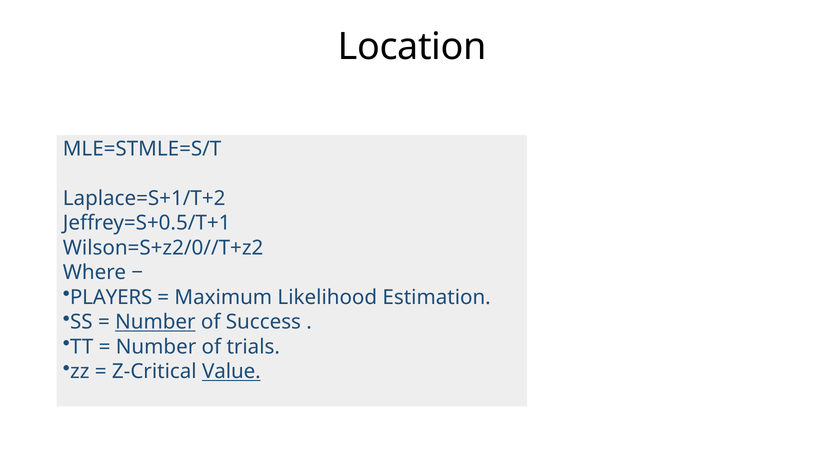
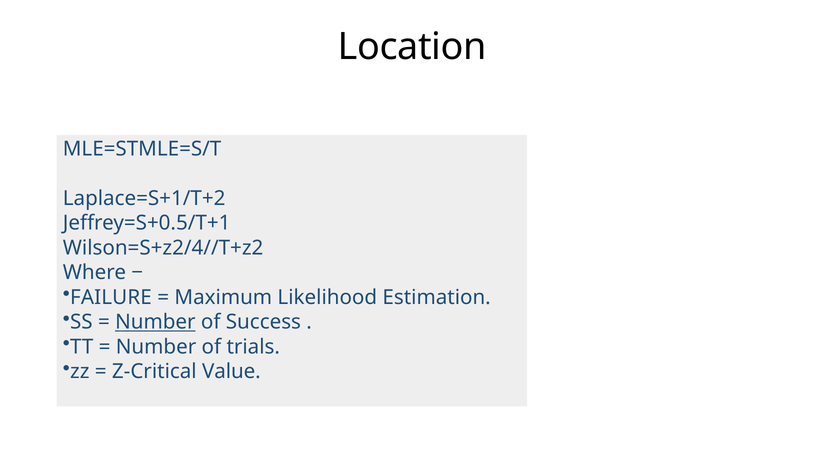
Wilson=S+z2/0//T+z2: Wilson=S+z2/0//T+z2 -> Wilson=S+z2/4//T+z2
PLAYERS: PLAYERS -> FAILURE
Value underline: present -> none
